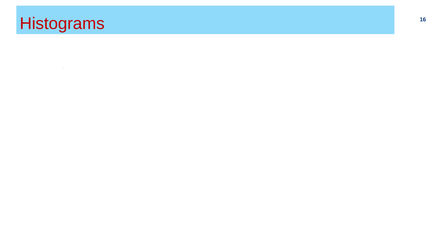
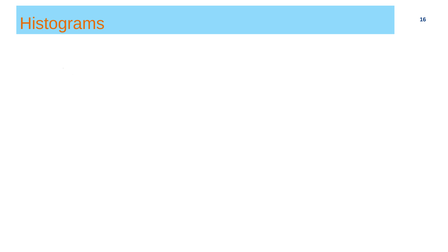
Histograms colour: red -> orange
